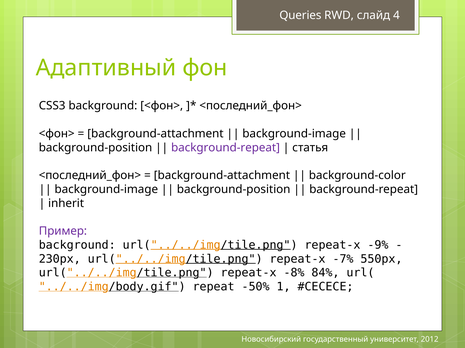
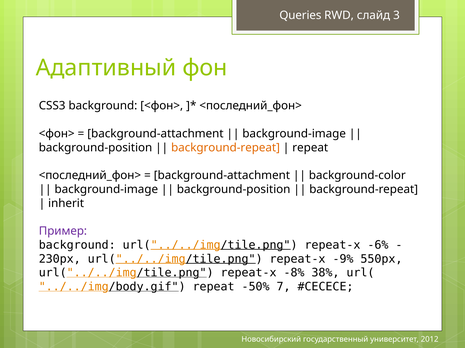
4: 4 -> 3
background-repeat at (226, 148) colour: purple -> orange
статья at (310, 148): статья -> repeat
-9%: -9% -> -6%
-7%: -7% -> -9%
84%: 84% -> 38%
1: 1 -> 7
